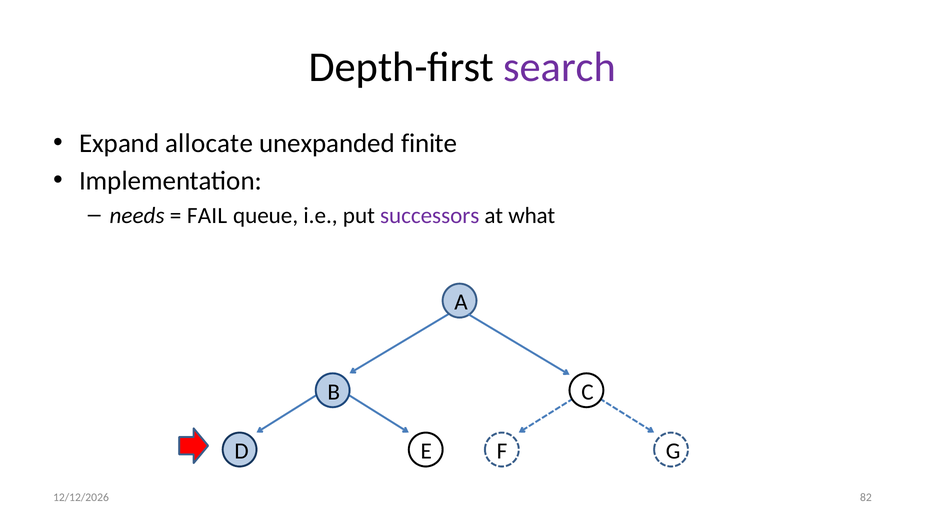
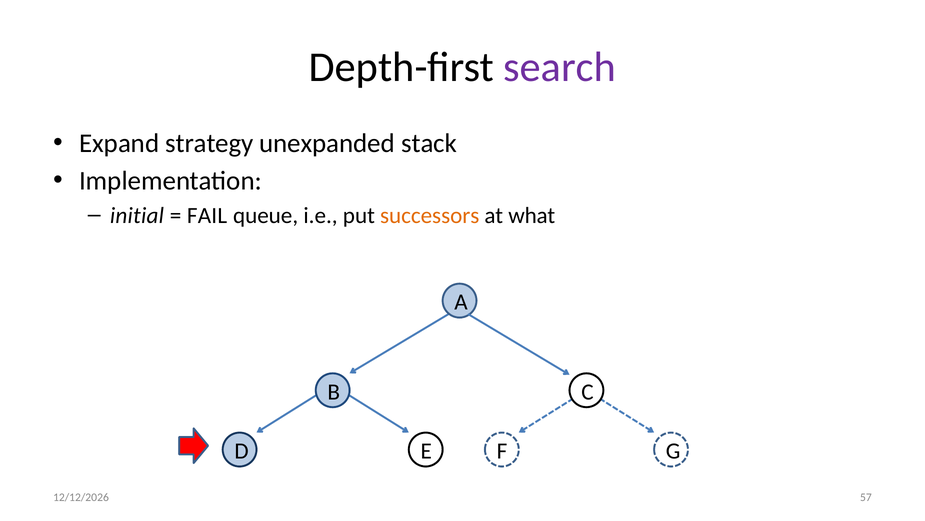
allocate: allocate -> strategy
finite: finite -> stack
needs: needs -> initial
successors colour: purple -> orange
82: 82 -> 57
